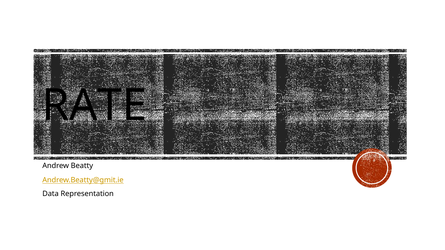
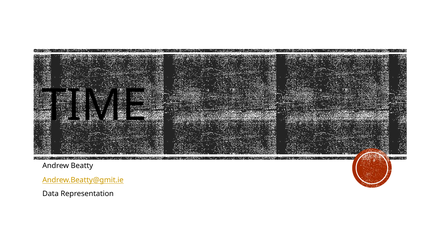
RATE: RATE -> TIME
